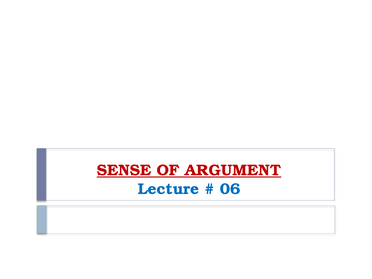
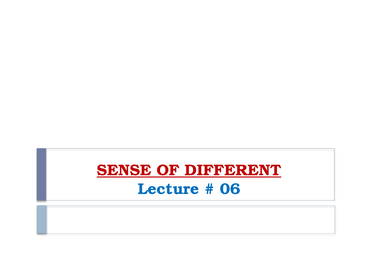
ARGUMENT: ARGUMENT -> DIFFERENT
